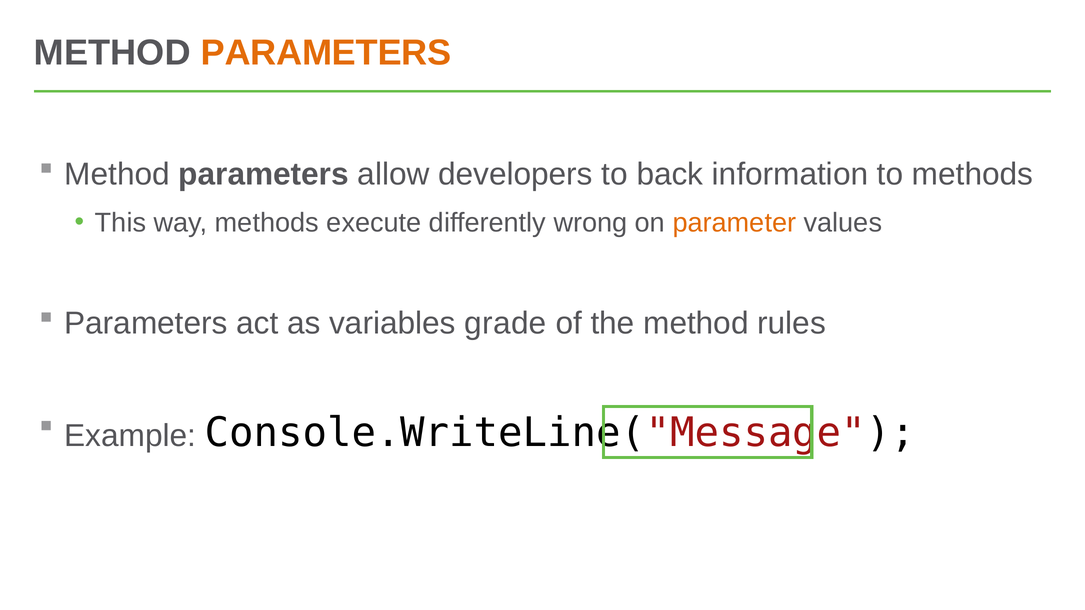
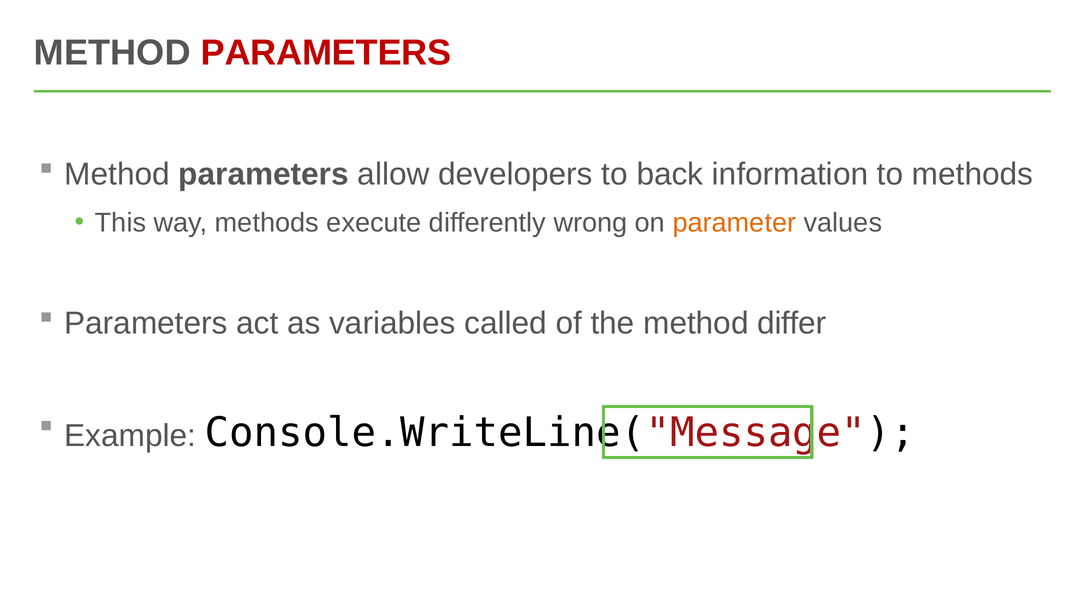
PARAMETERS at (326, 53) colour: orange -> red
grade: grade -> called
rules: rules -> differ
